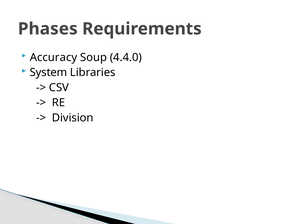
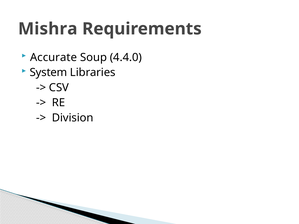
Phases: Phases -> Mishra
Accuracy: Accuracy -> Accurate
